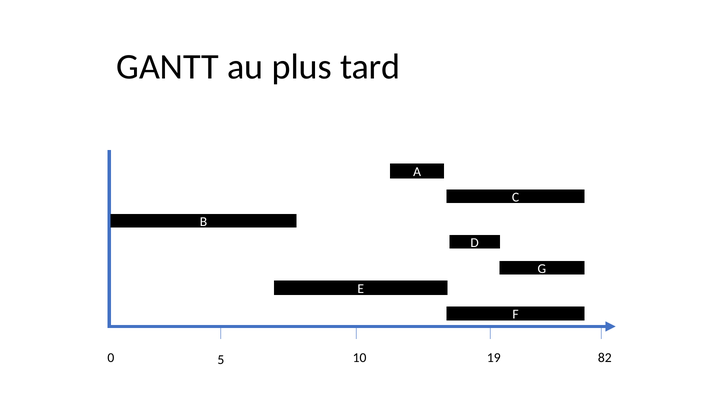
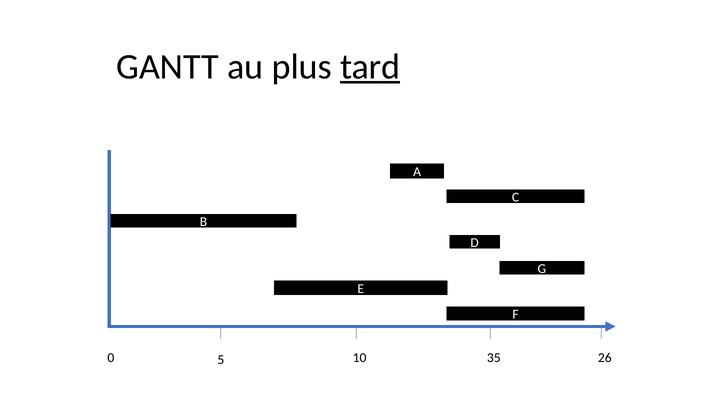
tard underline: none -> present
82: 82 -> 26
19: 19 -> 35
